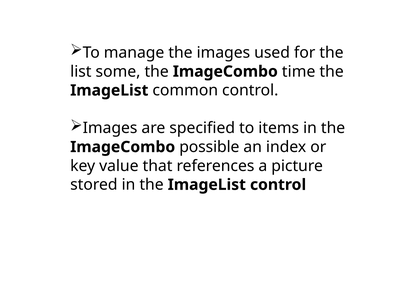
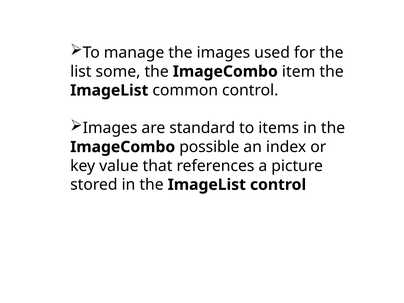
time: time -> item
specified: specified -> standard
